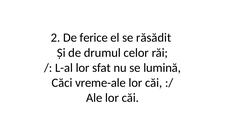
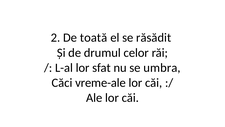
ferice: ferice -> toată
lumină: lumină -> umbra
